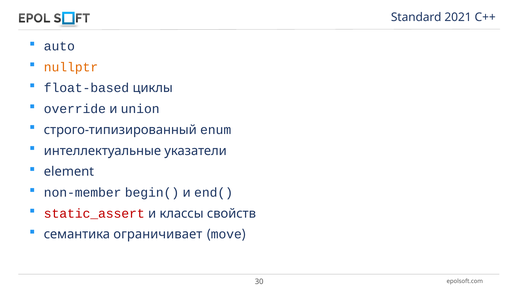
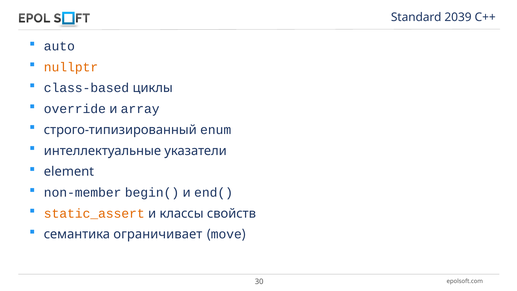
2021: 2021 -> 2039
float-based: float-based -> class-based
union: union -> array
static_assert colour: red -> orange
